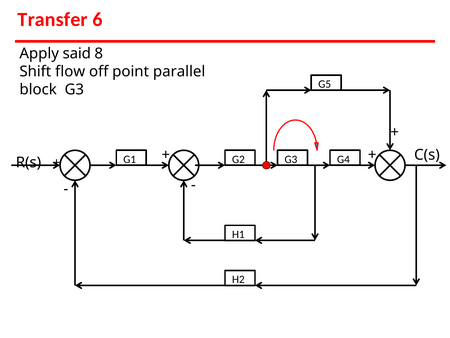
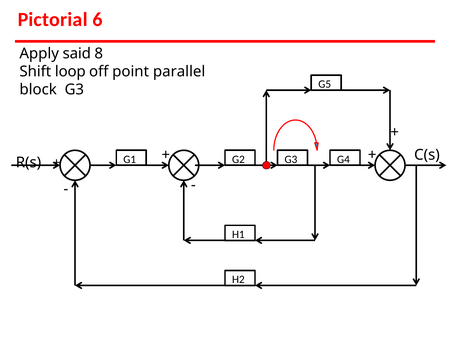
Transfer: Transfer -> Pictorial
flow: flow -> loop
